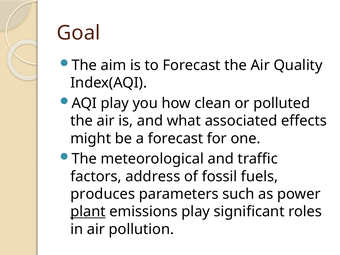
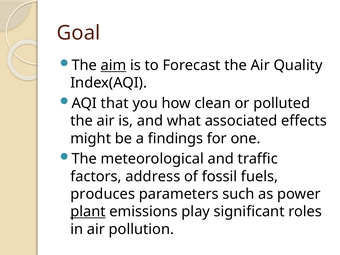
aim underline: none -> present
AQI play: play -> that
a forecast: forecast -> findings
